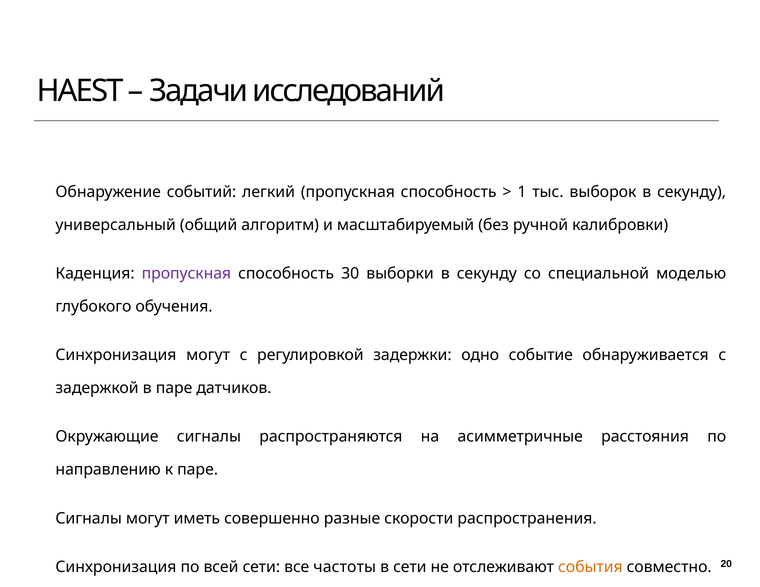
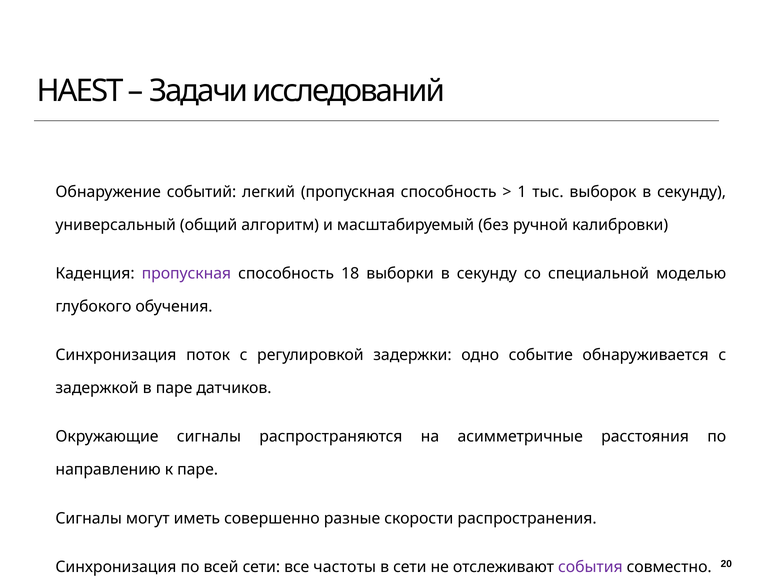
30: 30 -> 18
Синхронизация могут: могут -> поток
события colour: orange -> purple
